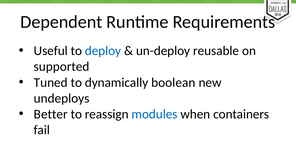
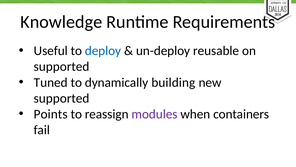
Dependent: Dependent -> Knowledge
boolean: boolean -> building
undeploys at (62, 98): undeploys -> supported
Better: Better -> Points
modules colour: blue -> purple
